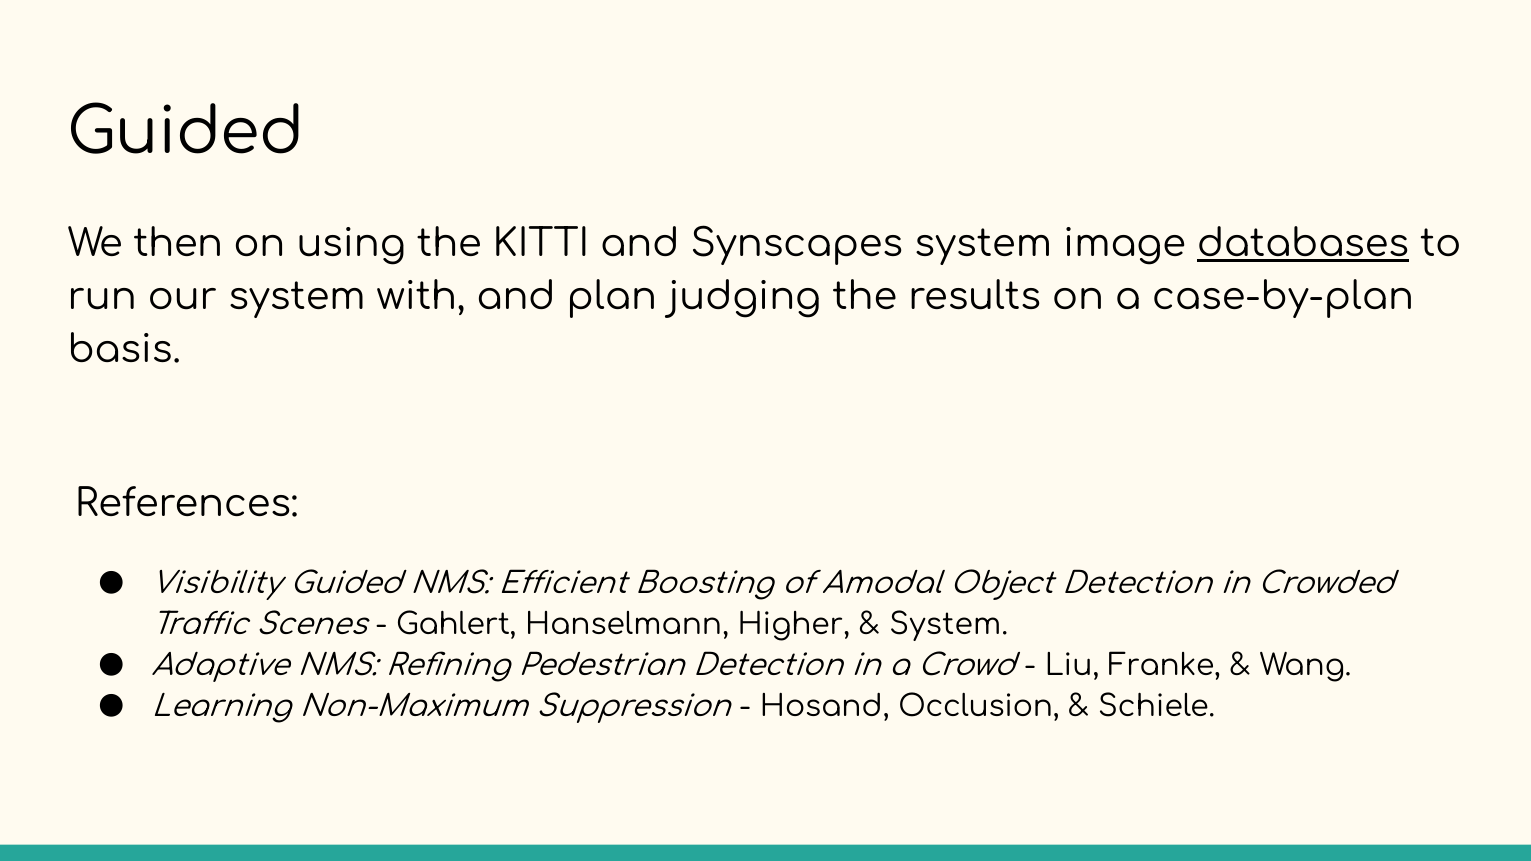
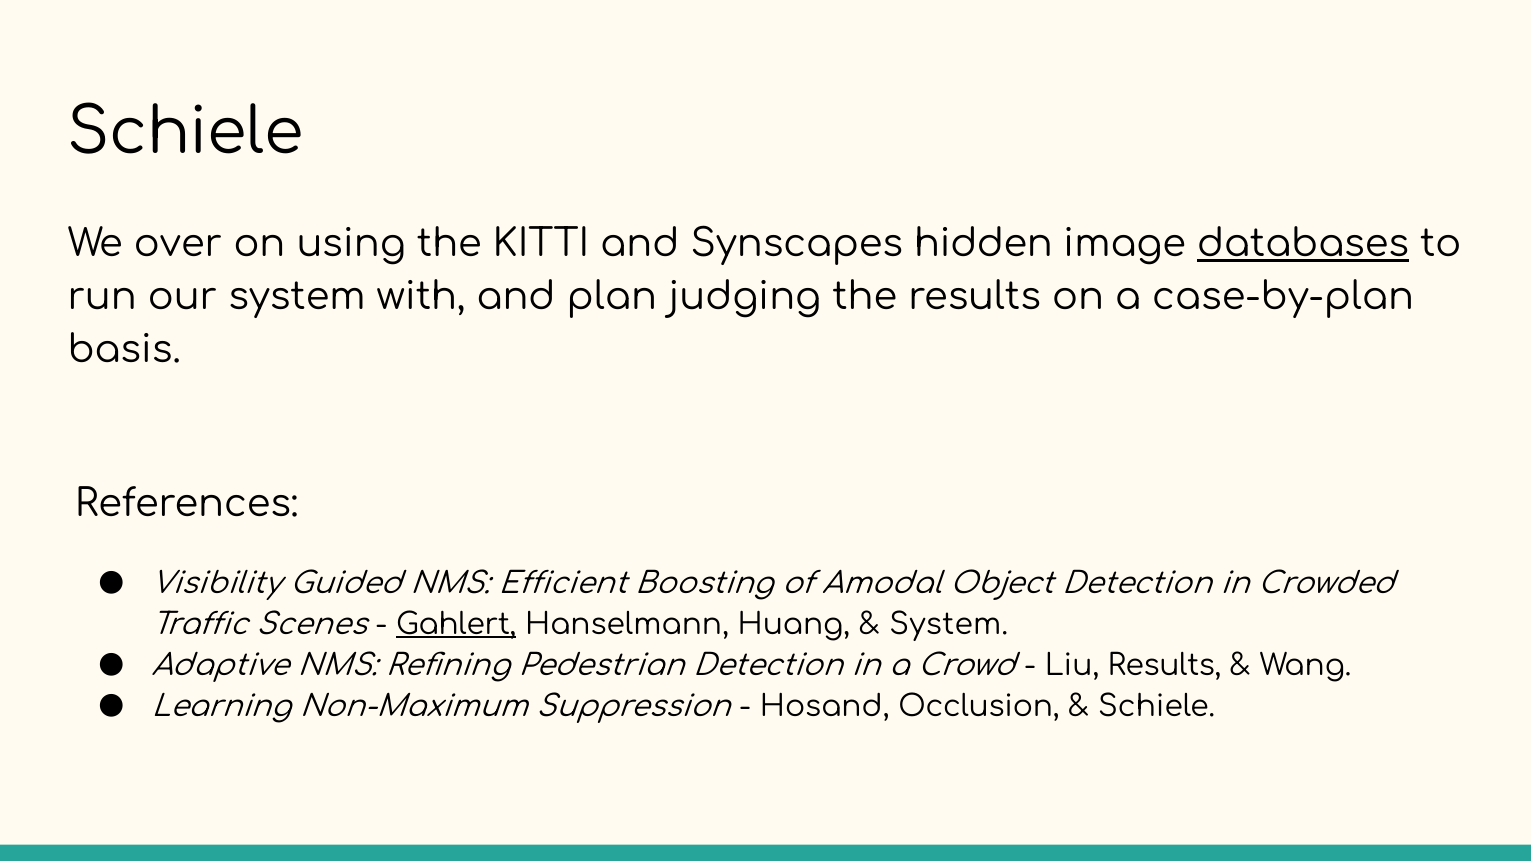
Guided at (186, 133): Guided -> Schiele
then: then -> over
Synscapes system: system -> hidden
Gahlert underline: none -> present
Higher: Higher -> Huang
Liu Franke: Franke -> Results
